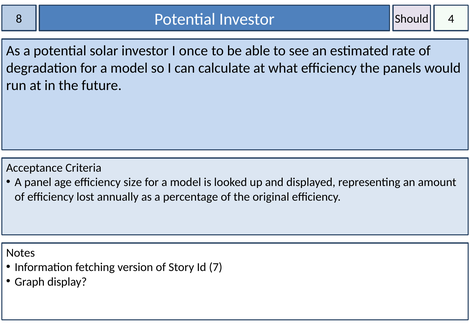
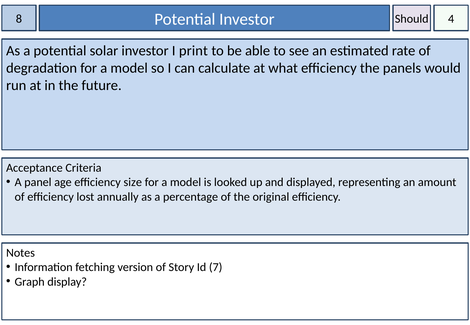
once: once -> print
